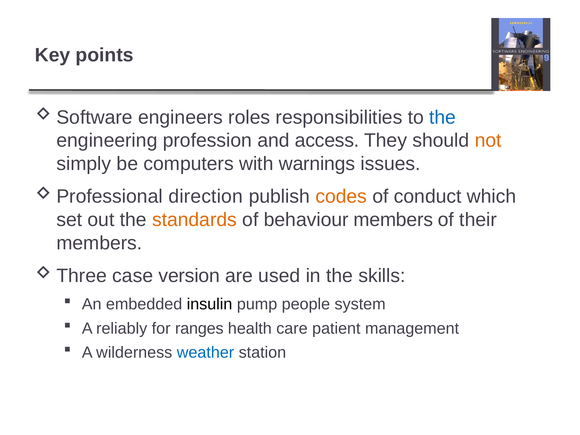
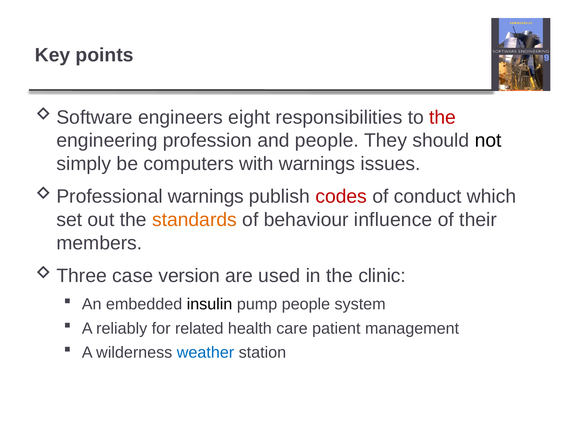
roles: roles -> eight
the at (443, 117) colour: blue -> red
and access: access -> people
not colour: orange -> black
direction at (206, 197): direction -> warnings
codes colour: orange -> red
behaviour members: members -> influence
skills: skills -> clinic
ranges: ranges -> related
